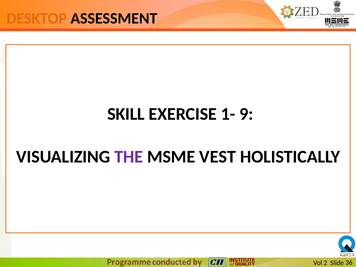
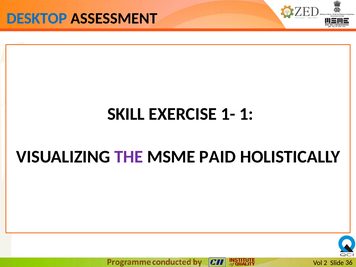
DESKTOP colour: orange -> blue
9: 9 -> 1
VEST: VEST -> PAID
